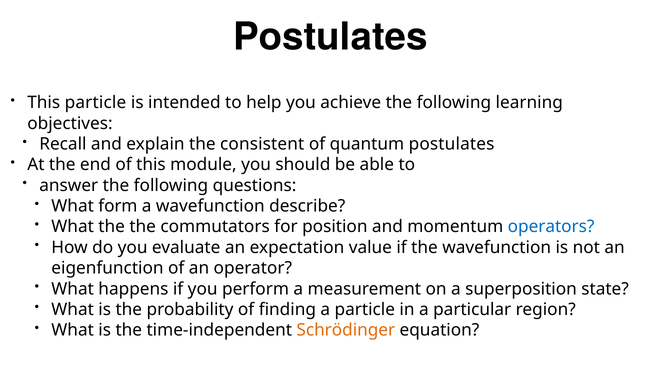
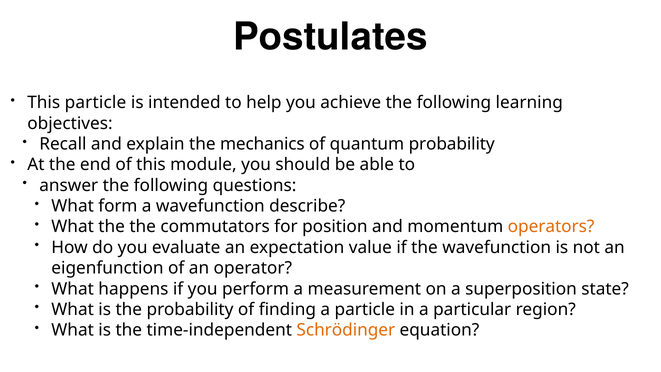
consistent: consistent -> mechanics
quantum postulates: postulates -> probability
operators colour: blue -> orange
